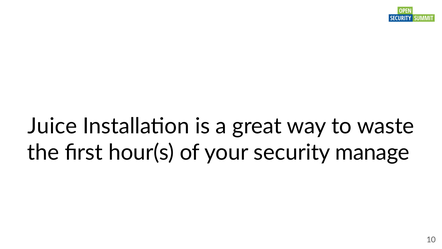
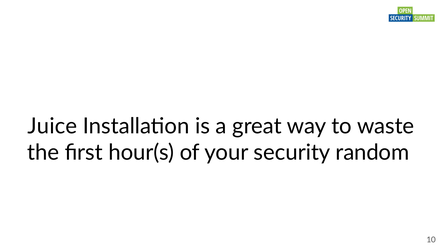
manage: manage -> random
